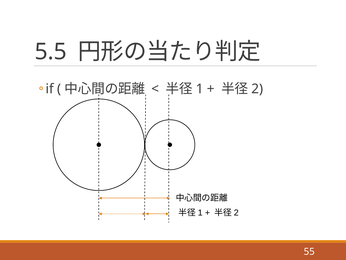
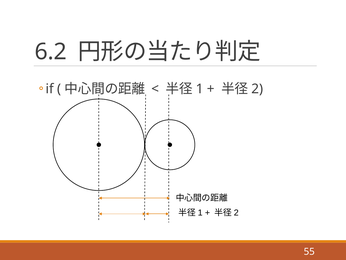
5.5: 5.5 -> 6.2
